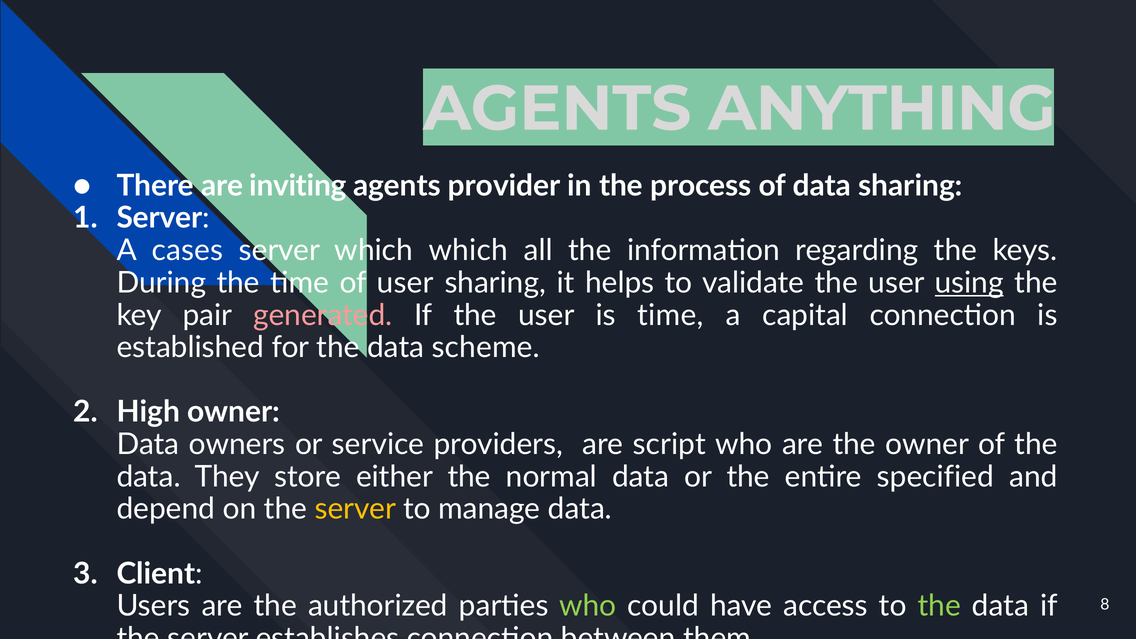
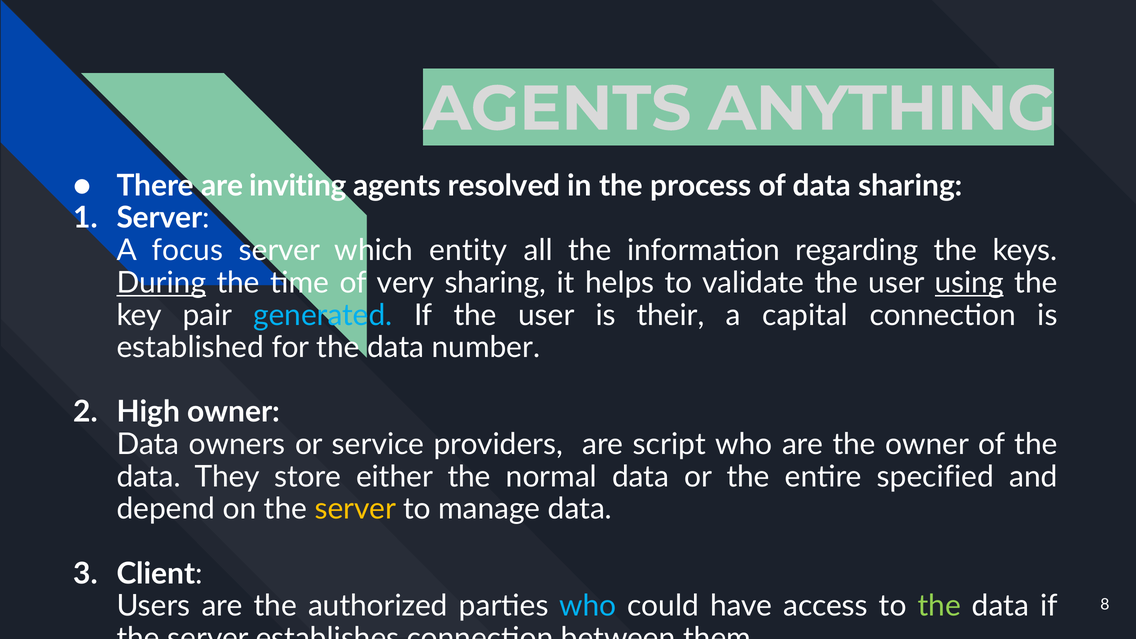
provider: provider -> resolved
cases: cases -> focus
which which: which -> entity
During underline: none -> present
of user: user -> very
generated colour: pink -> light blue
is time: time -> their
scheme: scheme -> number
who at (588, 606) colour: light green -> light blue
